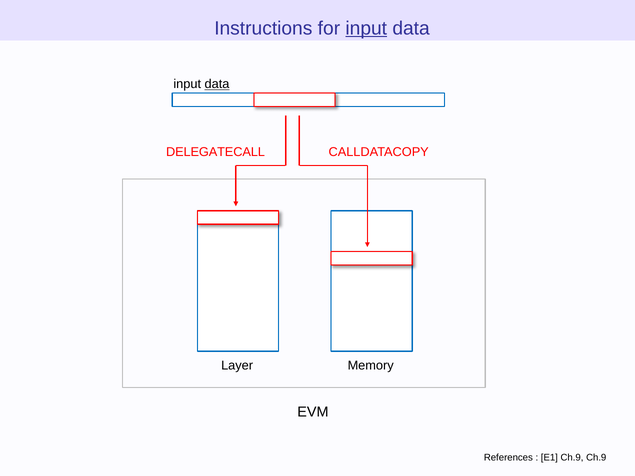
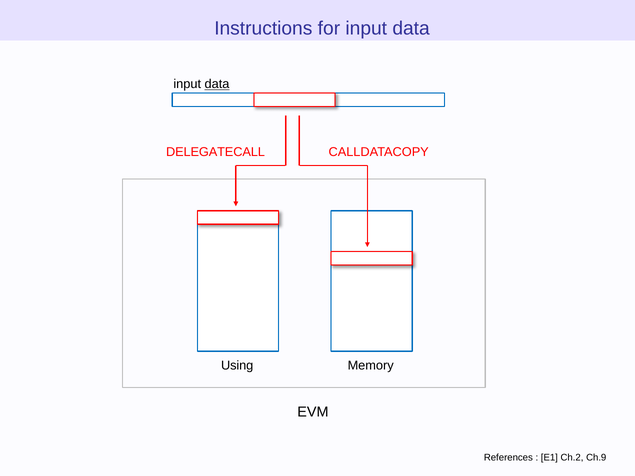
input at (366, 28) underline: present -> none
Layer: Layer -> Using
E1 Ch.9: Ch.9 -> Ch.2
